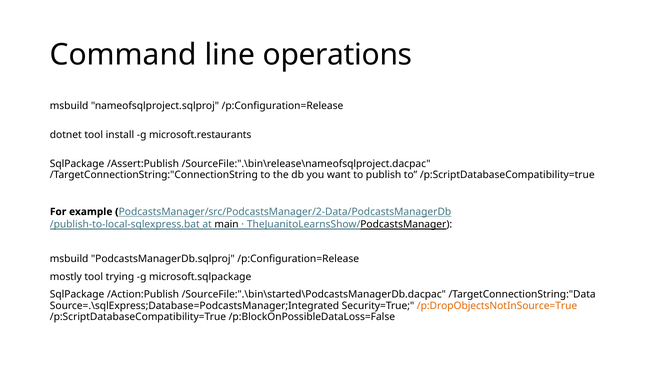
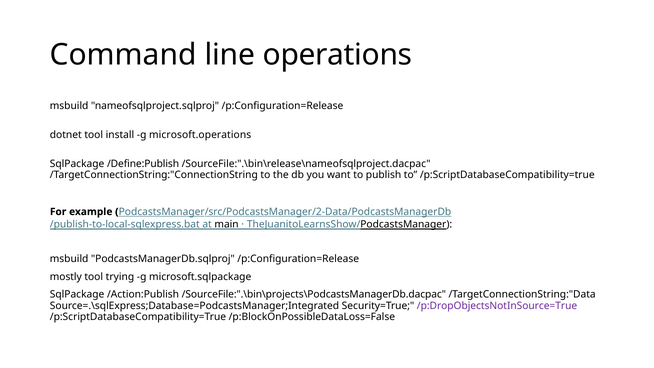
microsoft.restaurants: microsoft.restaurants -> microsoft.operations
/Assert:Publish: /Assert:Publish -> /Define:Publish
/SourceFile:".\bin\started\PodcastsManagerDb.dacpac: /SourceFile:".\bin\started\PodcastsManagerDb.dacpac -> /SourceFile:".\bin\projects\PodcastsManagerDb.dacpac
/p:DropObjectsNotInSource=True colour: orange -> purple
